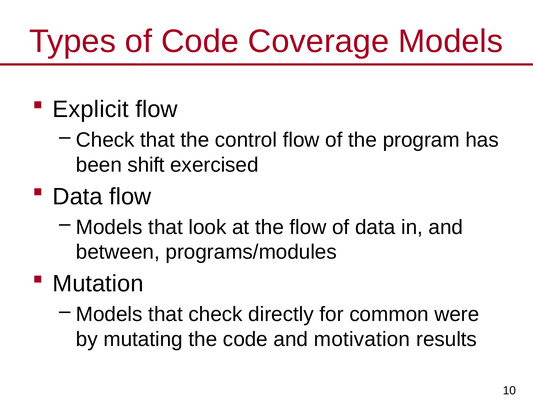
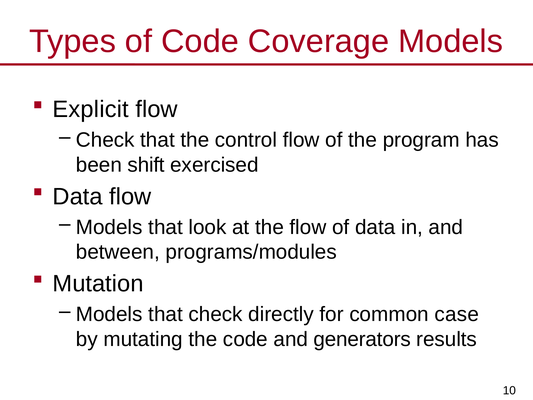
were: were -> case
motivation: motivation -> generators
